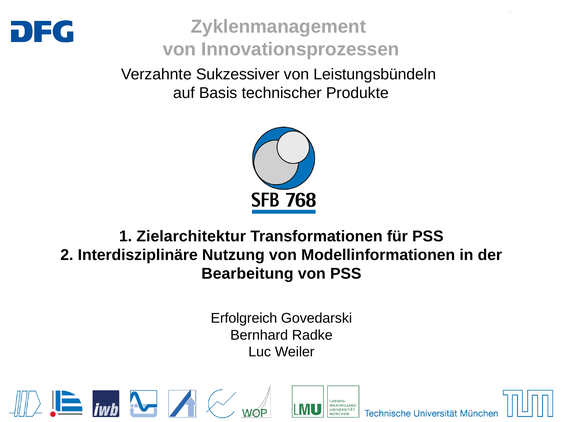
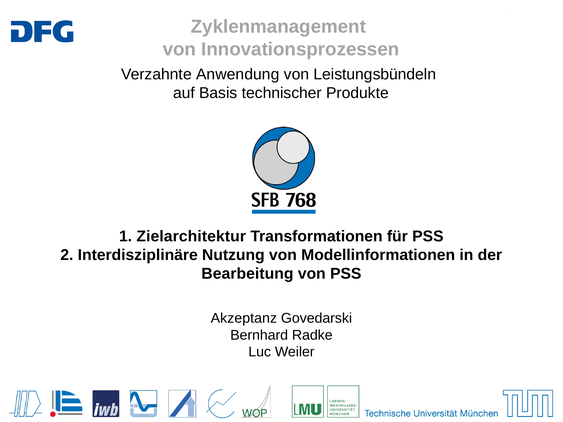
Sukzessiver: Sukzessiver -> Anwendung
Erfolgreich: Erfolgreich -> Akzeptanz
